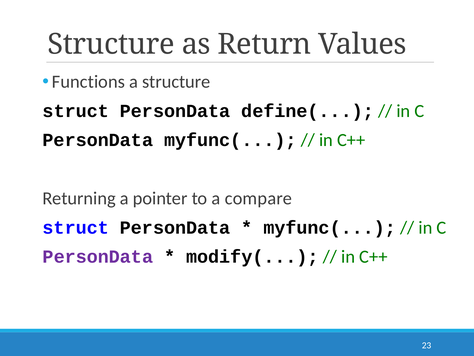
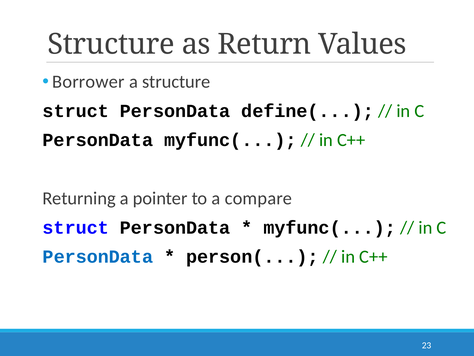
Functions: Functions -> Borrower
PersonData at (98, 257) colour: purple -> blue
modify(: modify( -> person(
